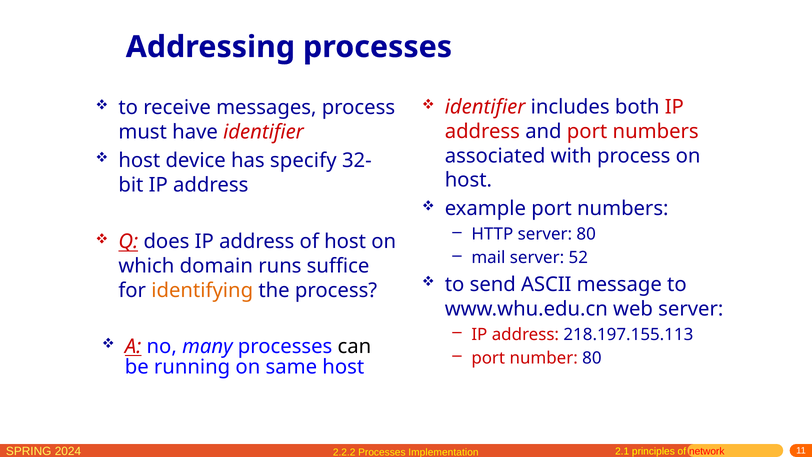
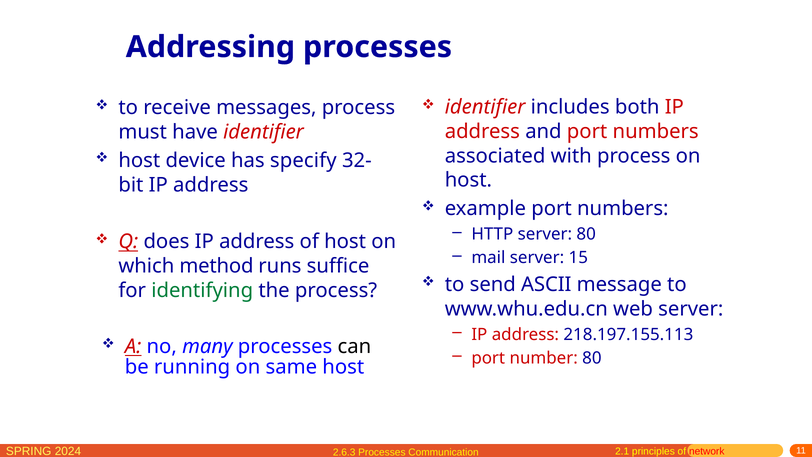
52: 52 -> 15
domain: domain -> method
identifying colour: orange -> green
2.2.2: 2.2.2 -> 2.6.3
Implementation: Implementation -> Communication
